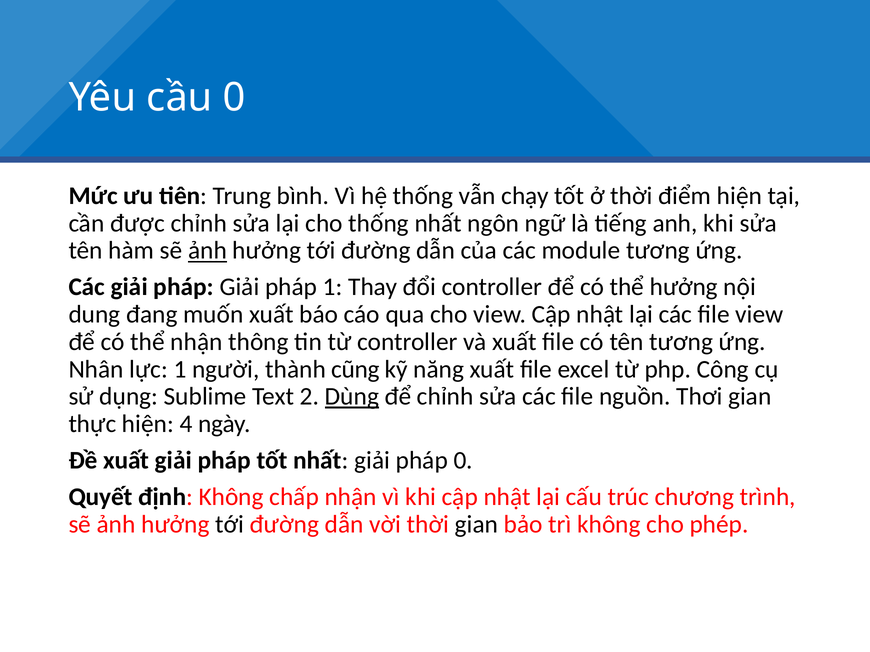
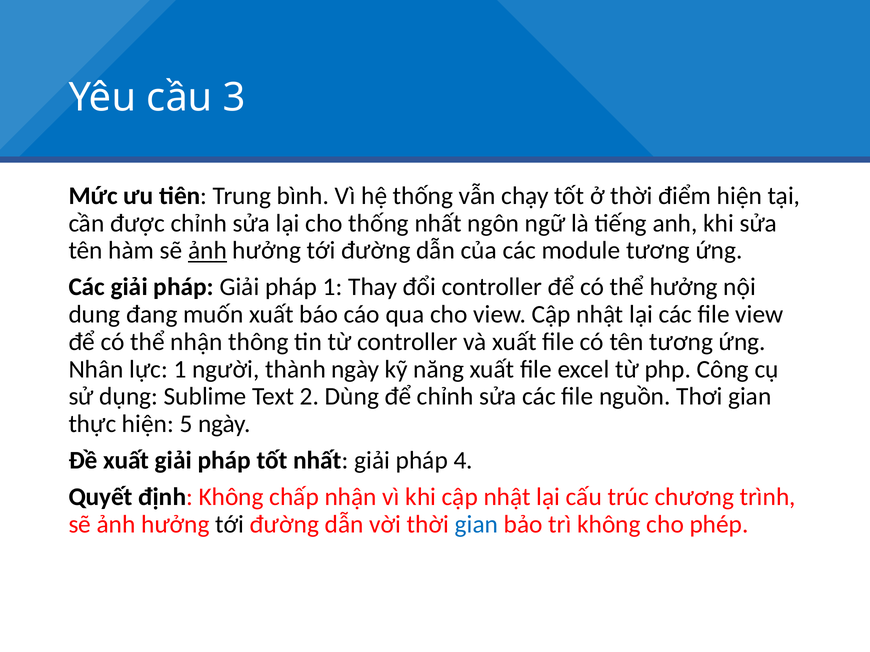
cầu 0: 0 -> 3
thành cũng: cũng -> ngày
Dùng underline: present -> none
4: 4 -> 5
pháp 0: 0 -> 4
gian at (476, 525) colour: black -> blue
